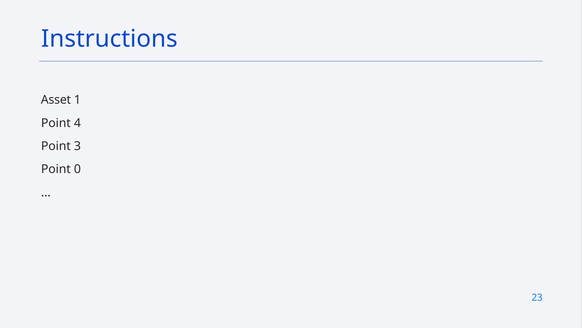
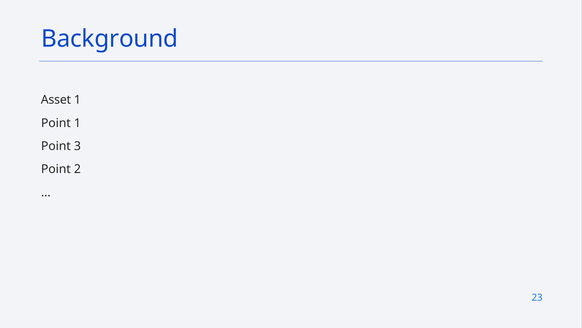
Instructions: Instructions -> Background
Point 4: 4 -> 1
0: 0 -> 2
